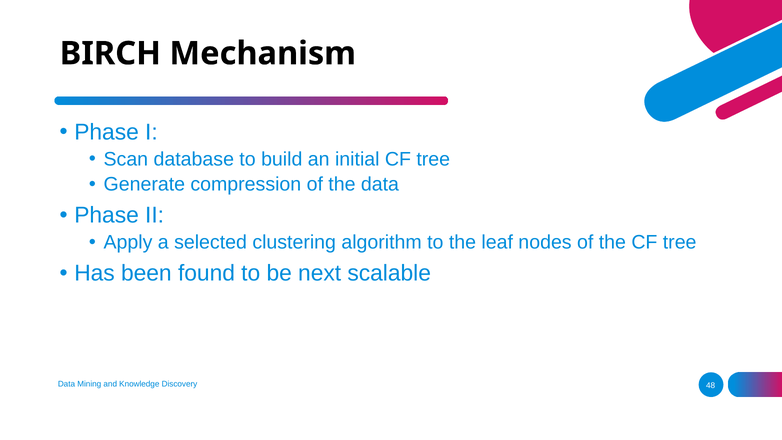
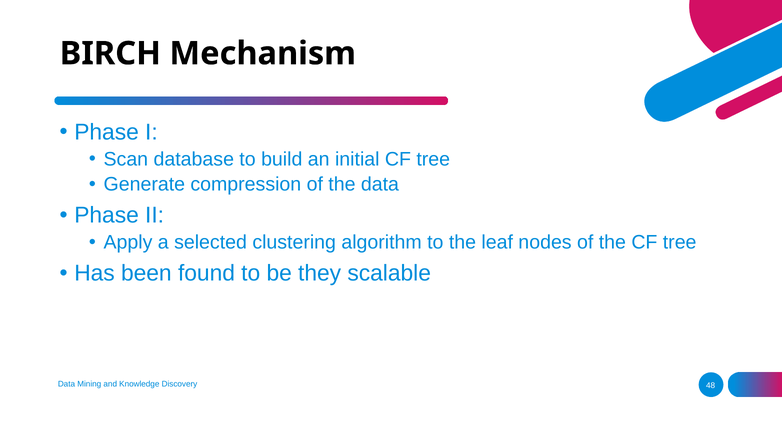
next: next -> they
